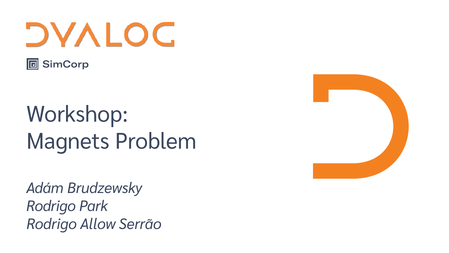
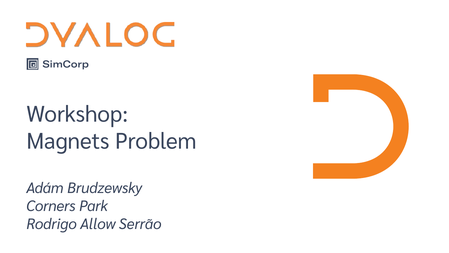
Rodrigo at (51, 206): Rodrigo -> Corners
